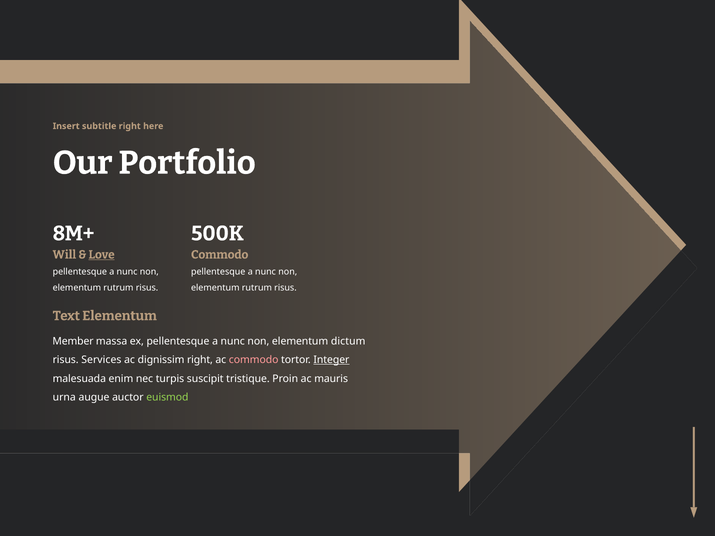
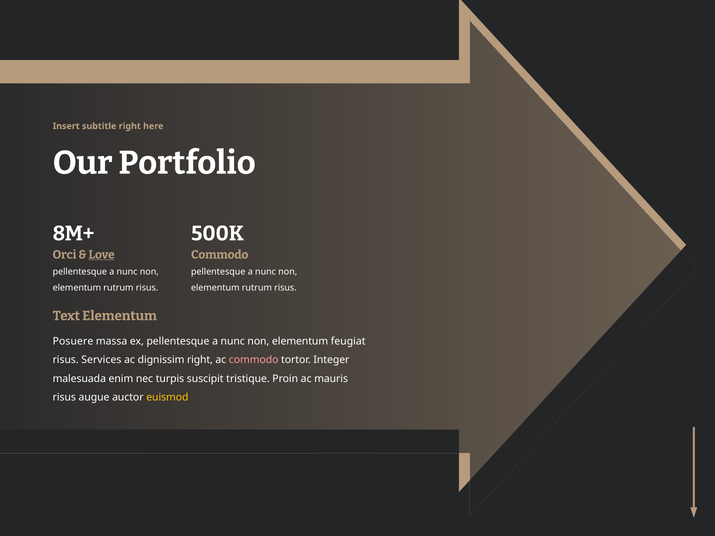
Will: Will -> Orci
Member: Member -> Posuere
dictum: dictum -> feugiat
Integer underline: present -> none
urna at (64, 398): urna -> risus
euismod colour: light green -> yellow
